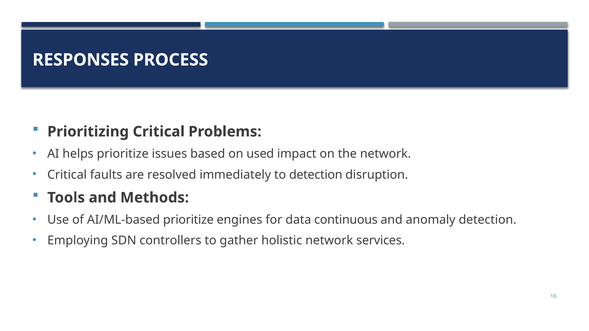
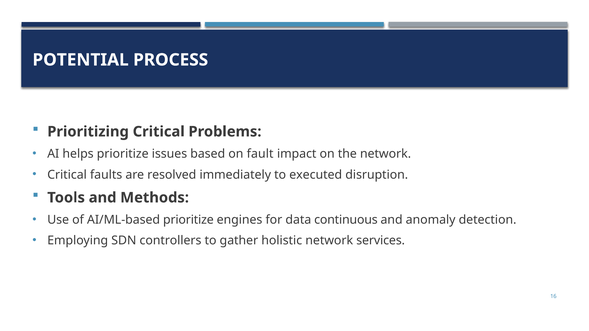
RESPONSES: RESPONSES -> POTENTIAL
used: used -> fault
to detection: detection -> executed
